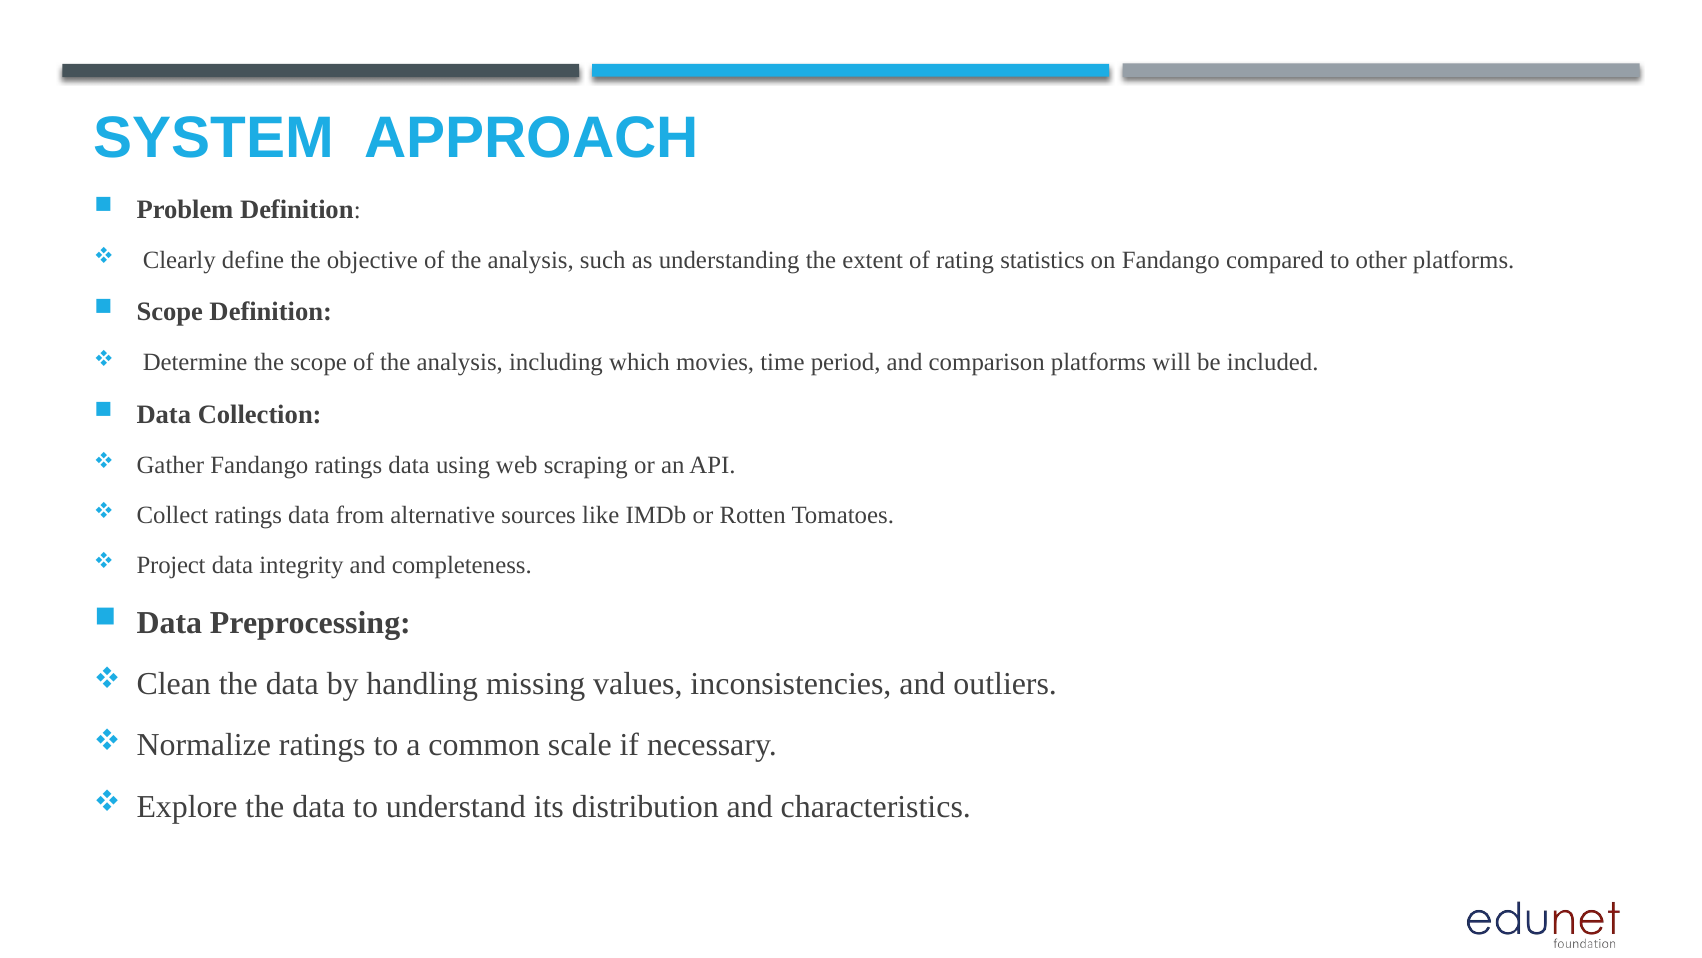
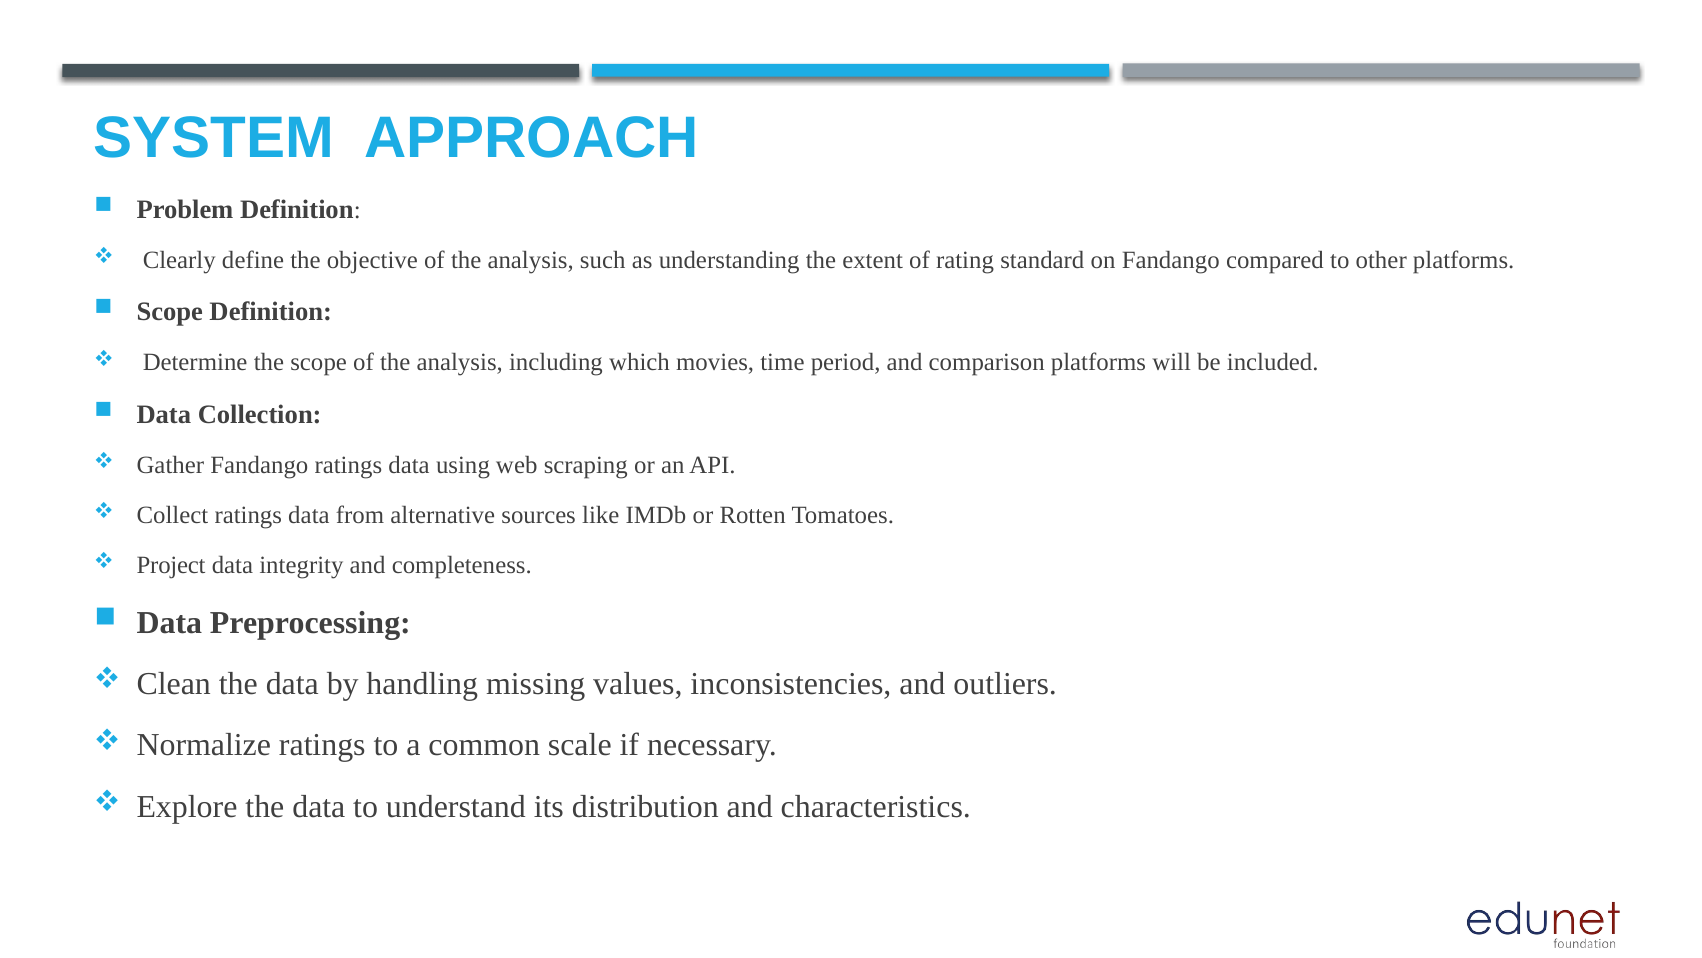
statistics: statistics -> standard
